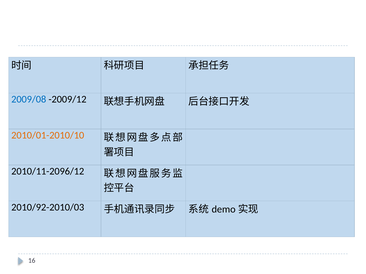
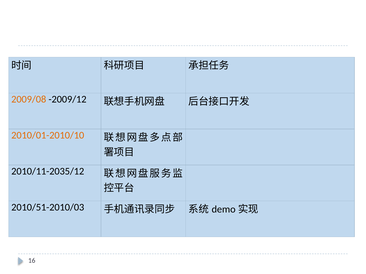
2009/08 colour: blue -> orange
2010/11-2096/12: 2010/11-2096/12 -> 2010/11-2035/12
2010/92-2010/03: 2010/92-2010/03 -> 2010/51-2010/03
